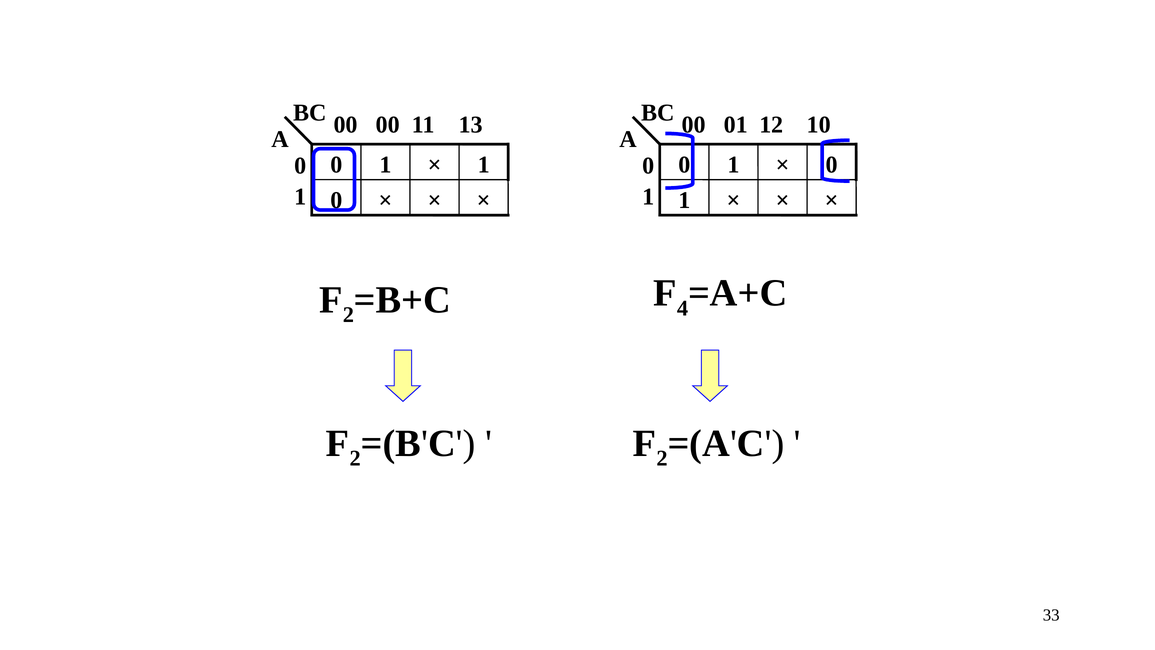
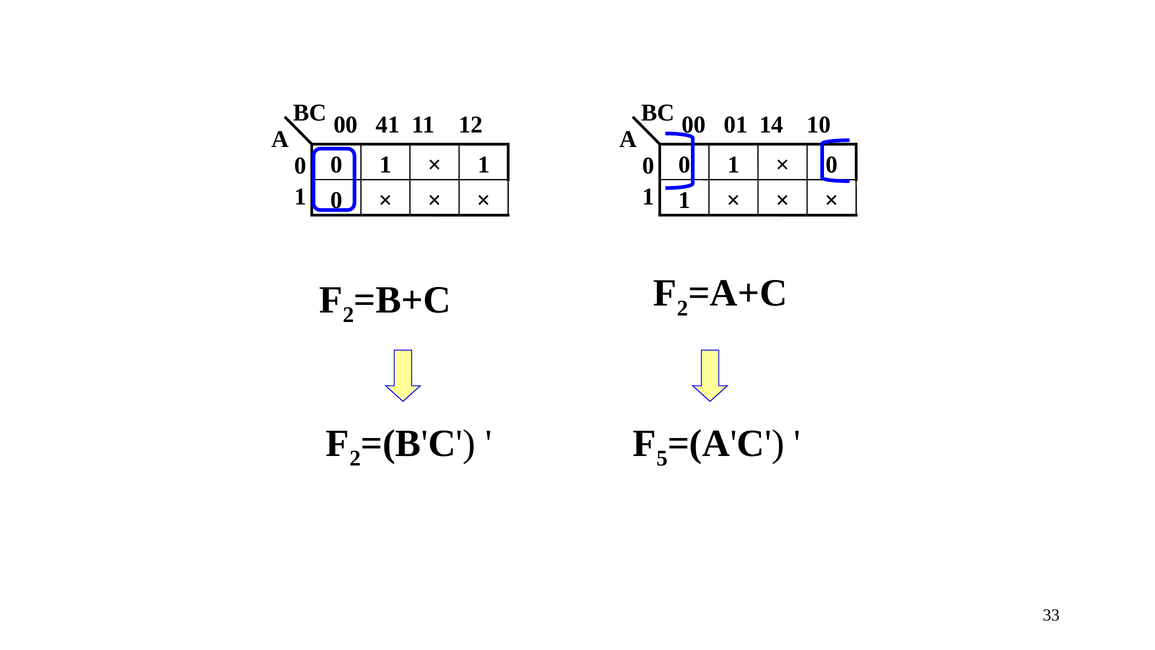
00 00: 00 -> 41
13: 13 -> 12
12: 12 -> 14
4 at (683, 308): 4 -> 2
2 at (662, 458): 2 -> 5
